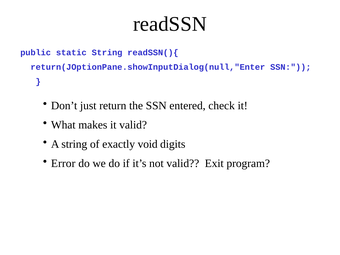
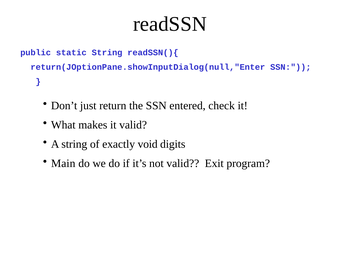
Error: Error -> Main
